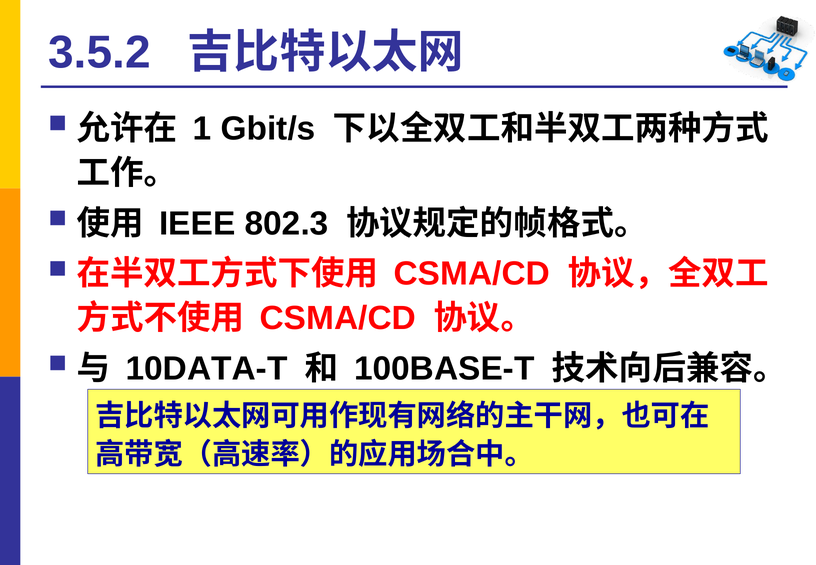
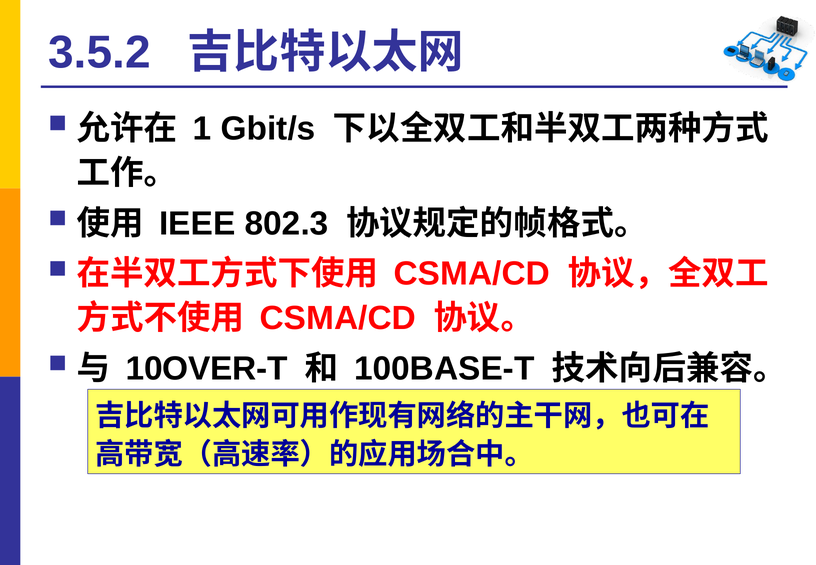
10DATA-T: 10DATA-T -> 10OVER-T
